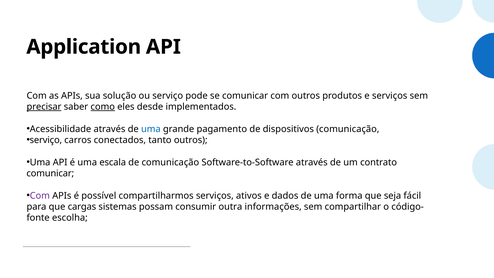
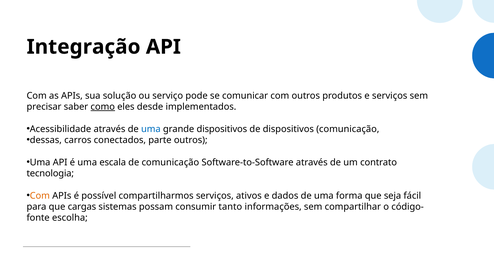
Application: Application -> Integração
precisar underline: present -> none
grande pagamento: pagamento -> dispositivos
serviço at (46, 140): serviço -> dessas
tanto: tanto -> parte
comunicar at (50, 173): comunicar -> tecnologia
Com at (40, 196) colour: purple -> orange
outra: outra -> tanto
